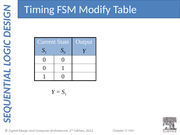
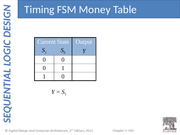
Modify: Modify -> Money
